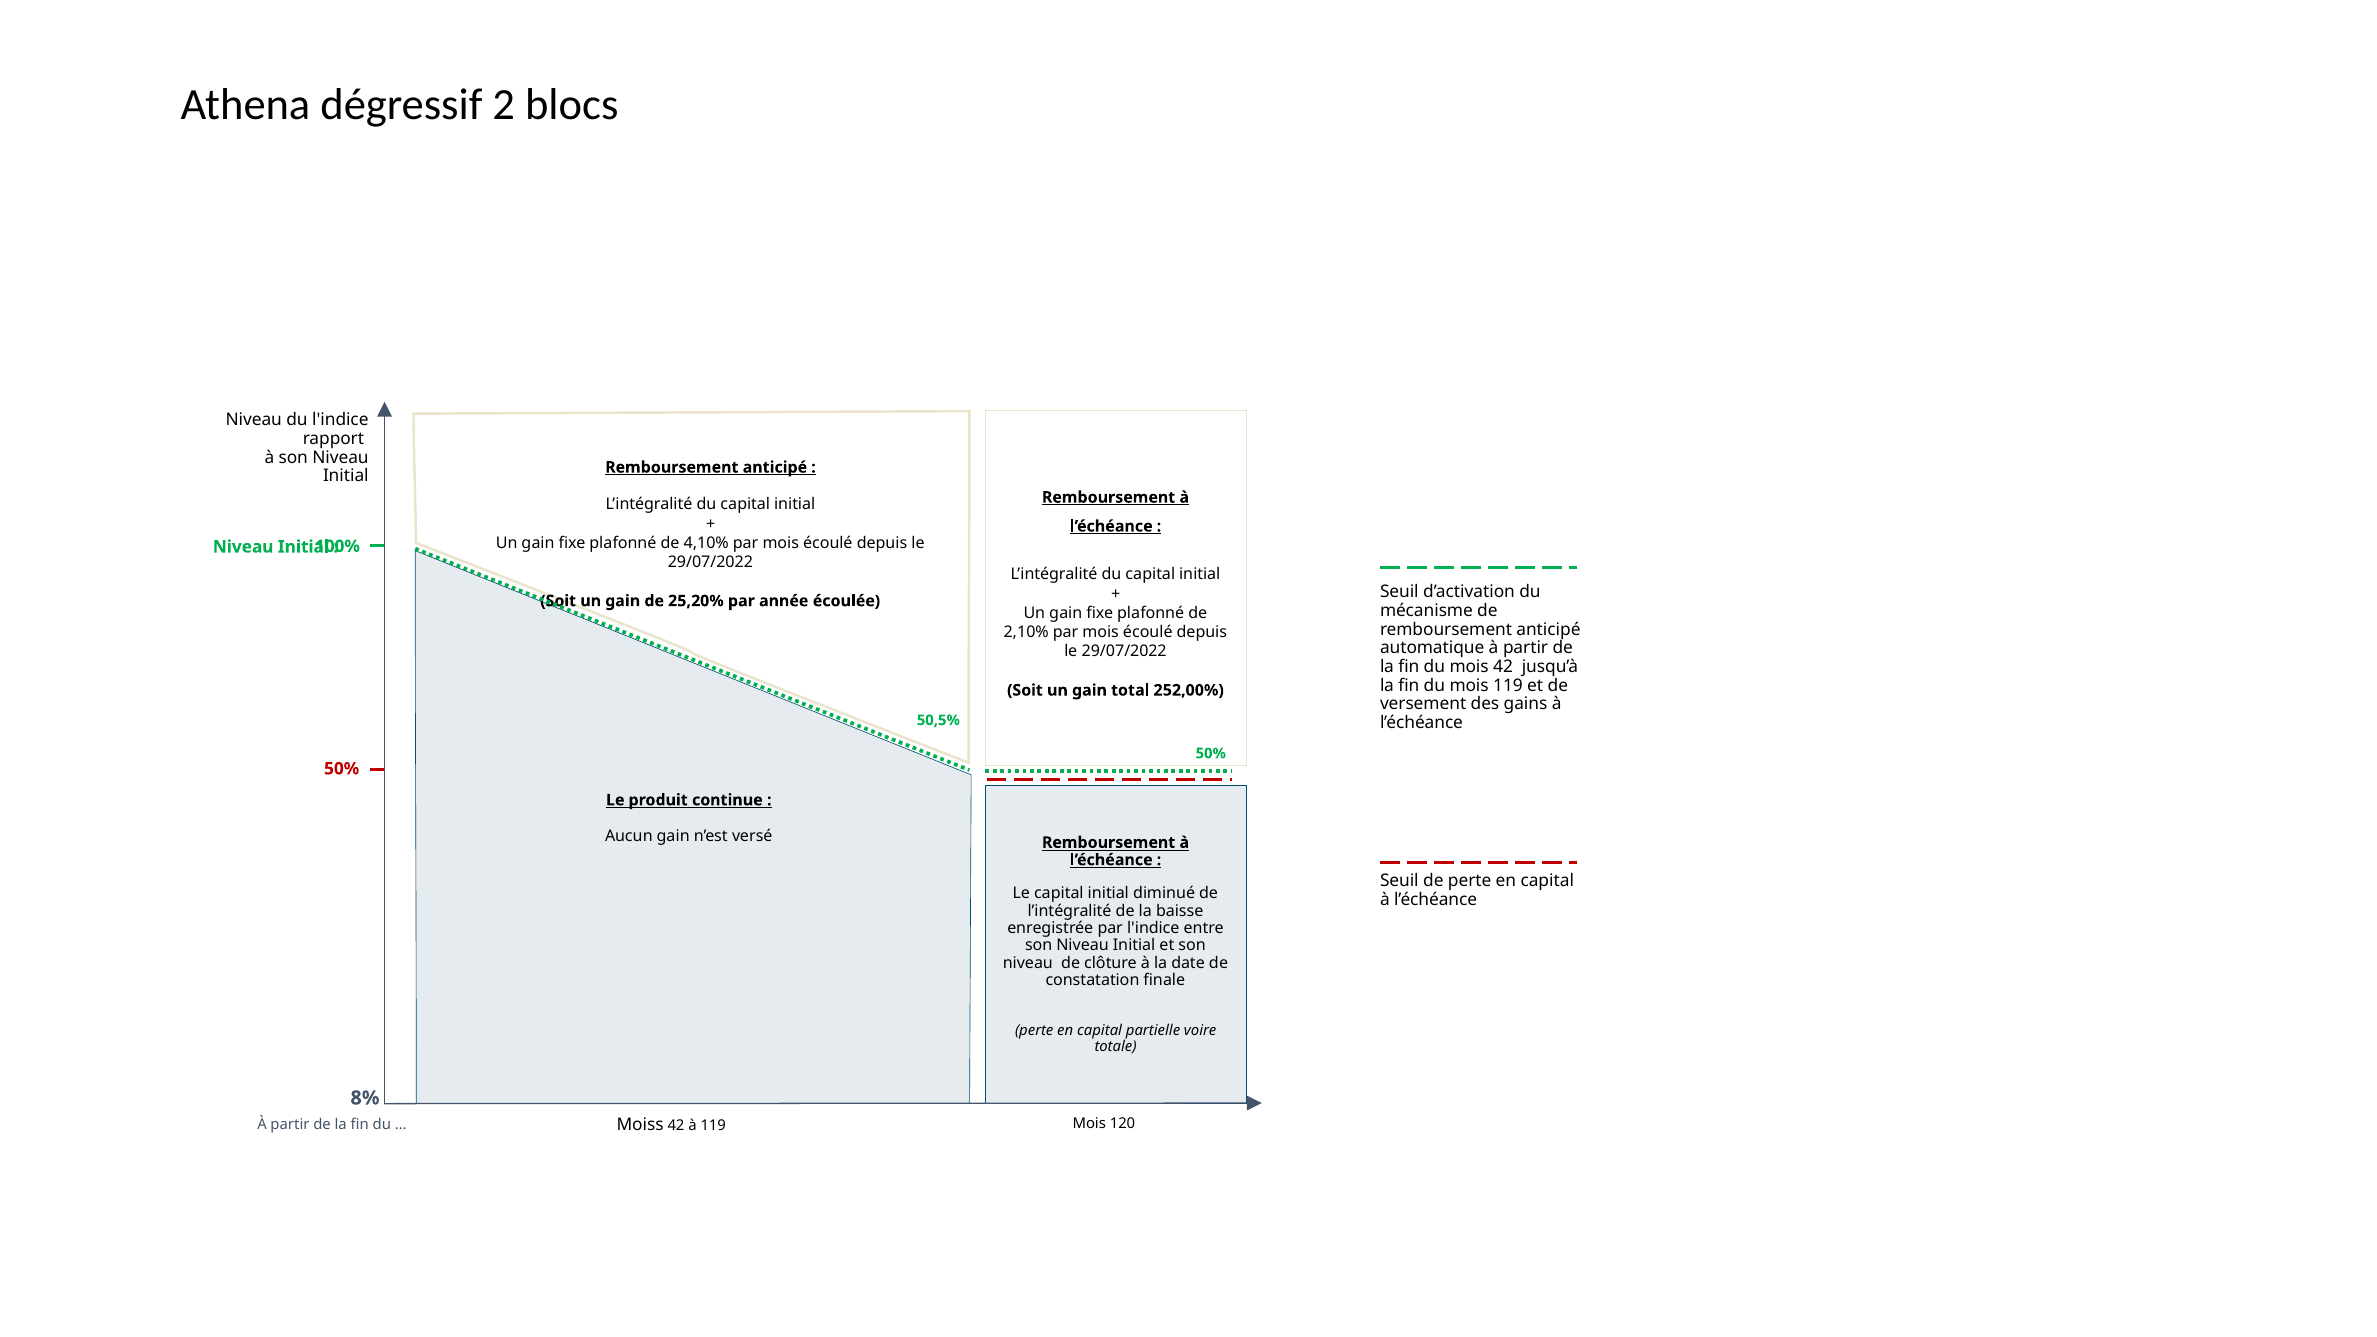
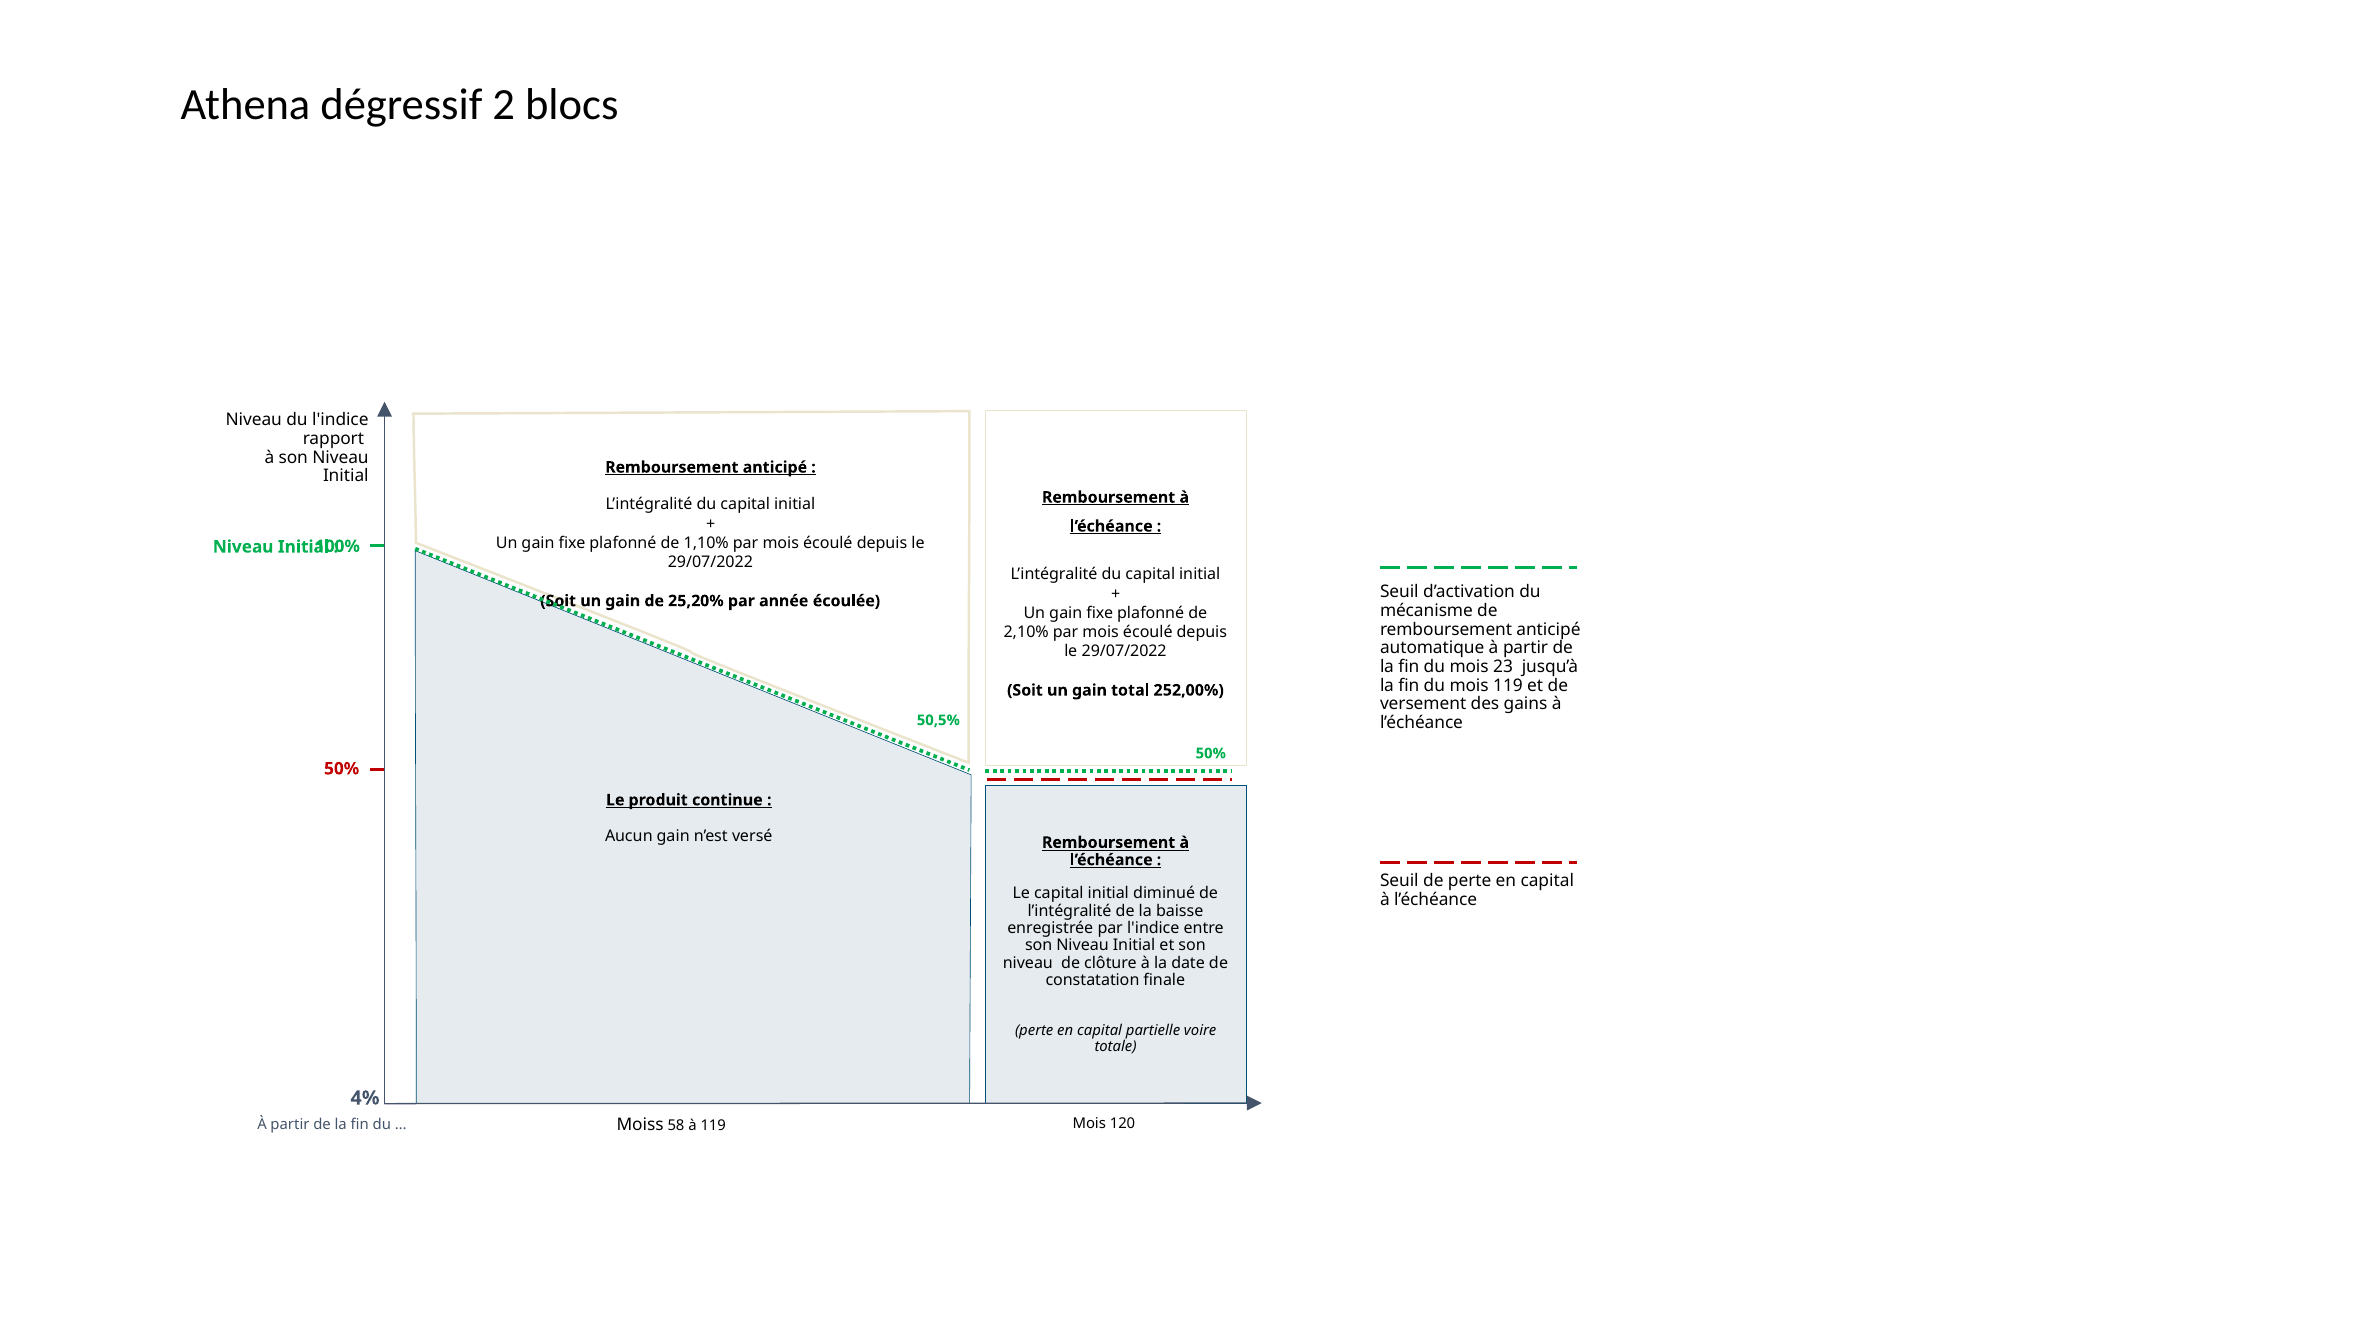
4,10%: 4,10% -> 1,10%
mois 42: 42 -> 23
8%: 8% -> 4%
Moiss 42: 42 -> 58
